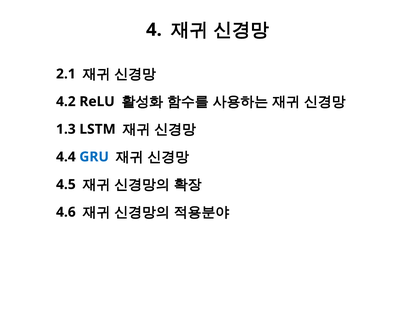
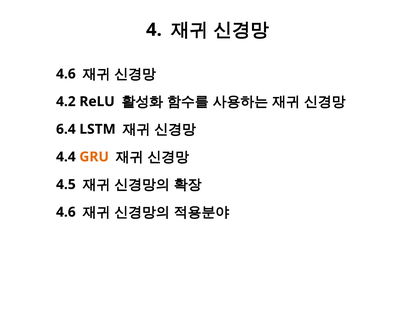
2.1 at (66, 74): 2.1 -> 4.6
1.3: 1.3 -> 6.4
GRU colour: blue -> orange
